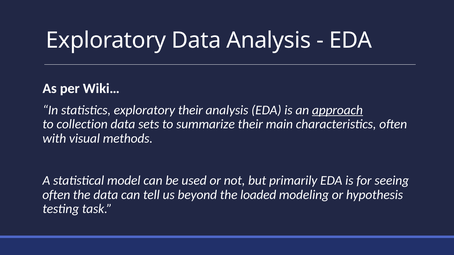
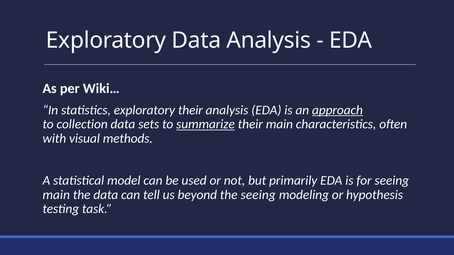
summarize underline: none -> present
often at (56, 195): often -> main
the loaded: loaded -> seeing
